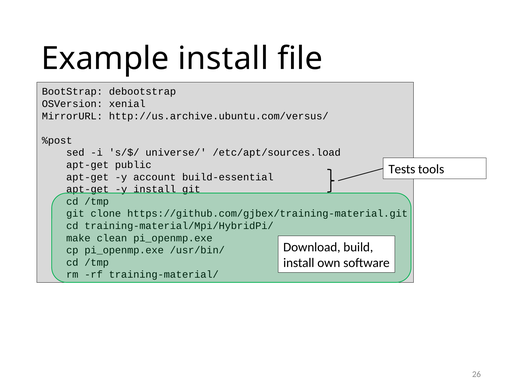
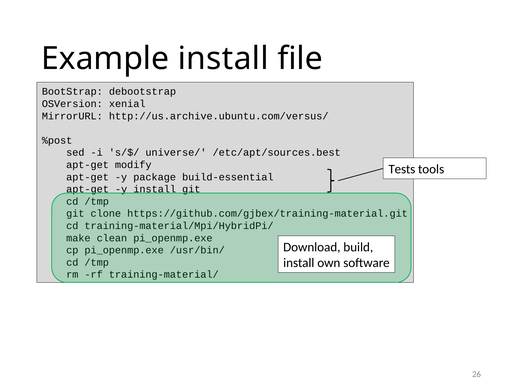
/etc/apt/sources.load: /etc/apt/sources.load -> /etc/apt/sources.best
public: public -> modify
account: account -> package
